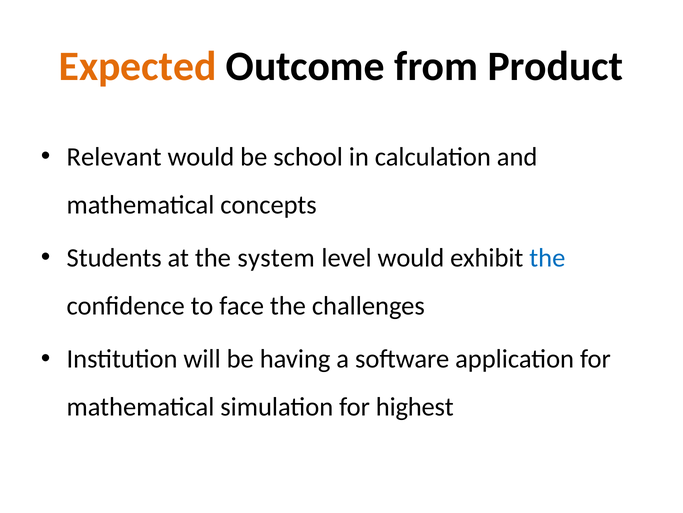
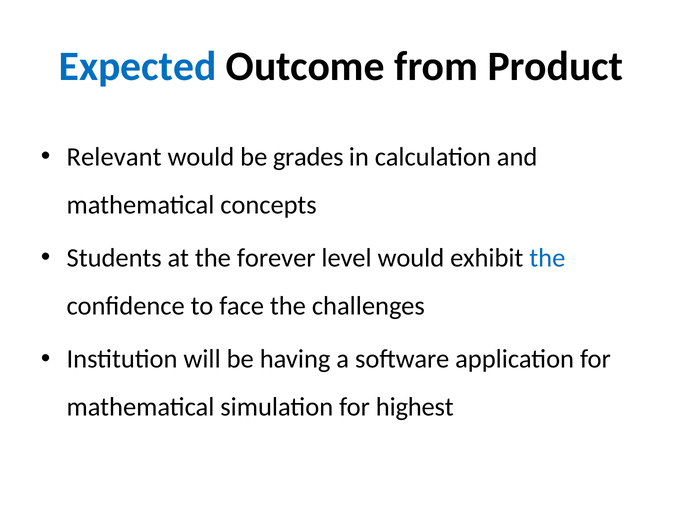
Expected colour: orange -> blue
school: school -> grades
system: system -> forever
